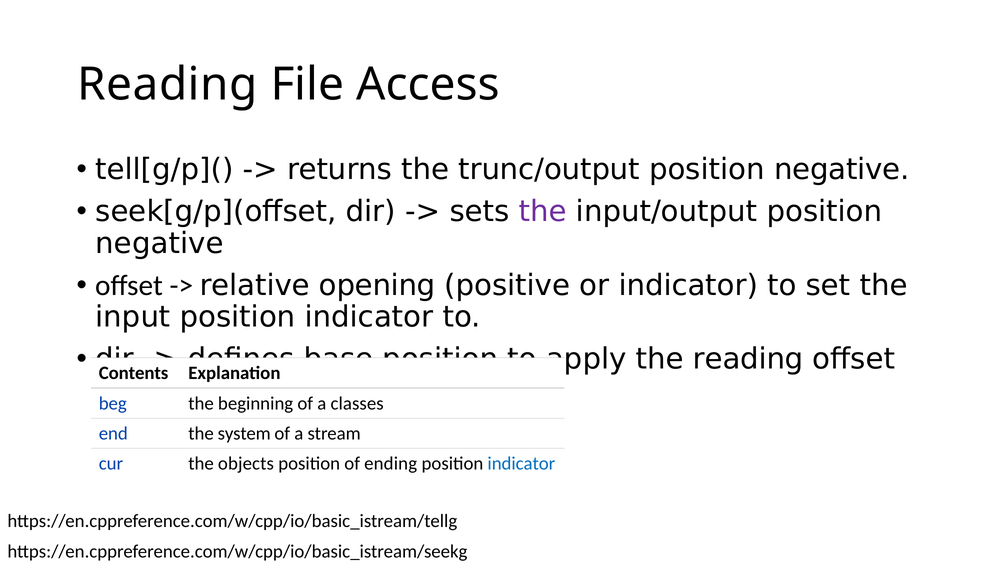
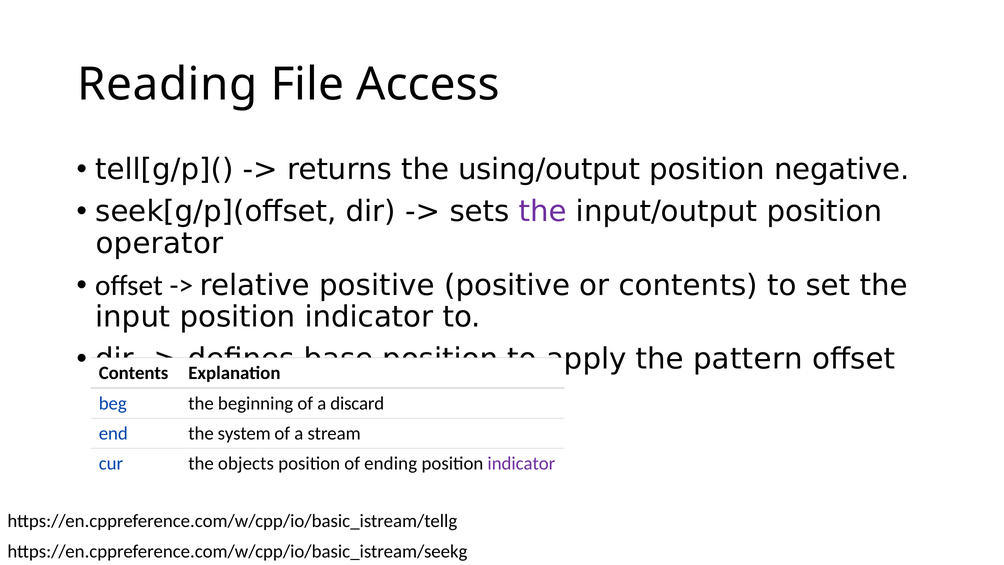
trunc/output: trunc/output -> using/output
negative at (160, 243): negative -> operator
relative opening: opening -> positive
or indicator: indicator -> contents
the reading: reading -> pattern
classes: classes -> discard
indicator at (521, 464) colour: blue -> purple
